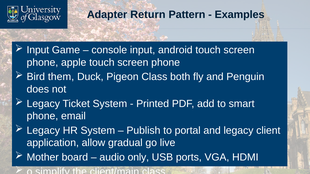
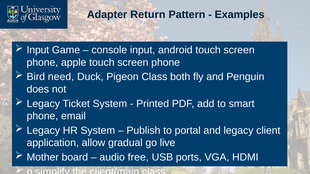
them: them -> need
only: only -> free
